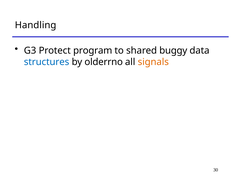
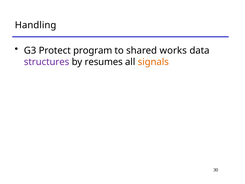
buggy: buggy -> works
structures colour: blue -> purple
olderrno: olderrno -> resumes
